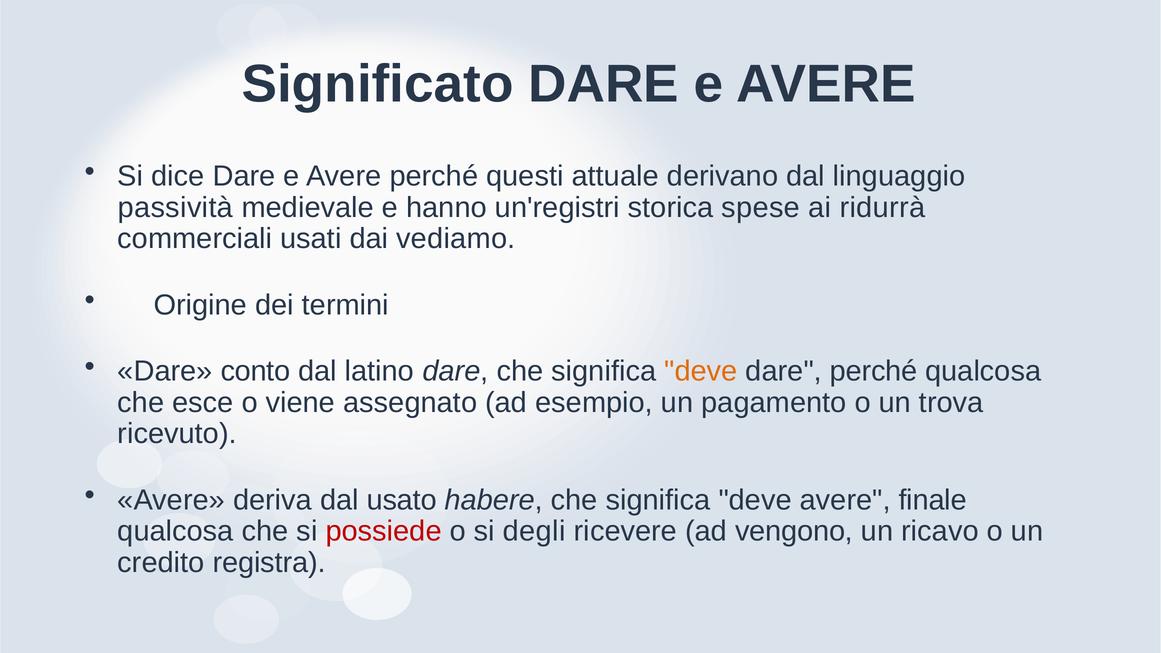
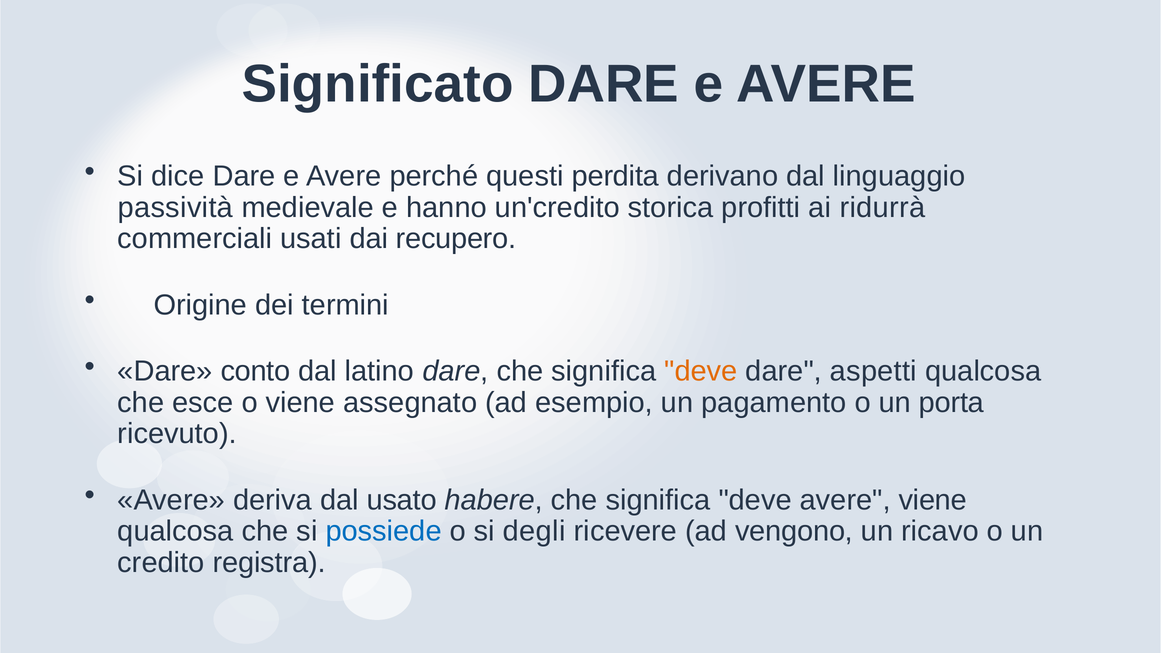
attuale: attuale -> perdita
un'registri: un'registri -> un'credito
spese: spese -> profitti
vediamo: vediamo -> recupero
dare perché: perché -> aspetti
trova: trova -> porta
avere finale: finale -> viene
possiede colour: red -> blue
